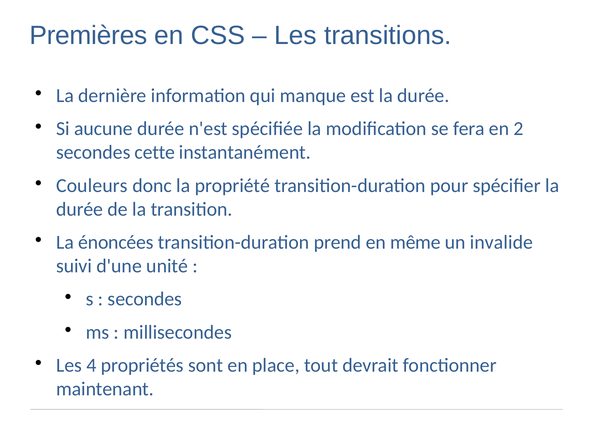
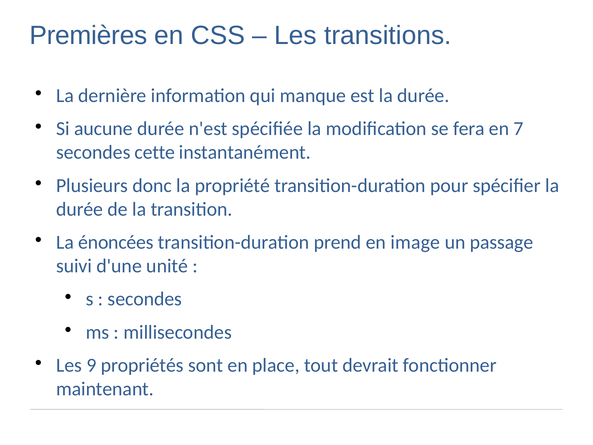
2: 2 -> 7
Couleurs: Couleurs -> Plusieurs
même: même -> image
invalide: invalide -> passage
4: 4 -> 9
